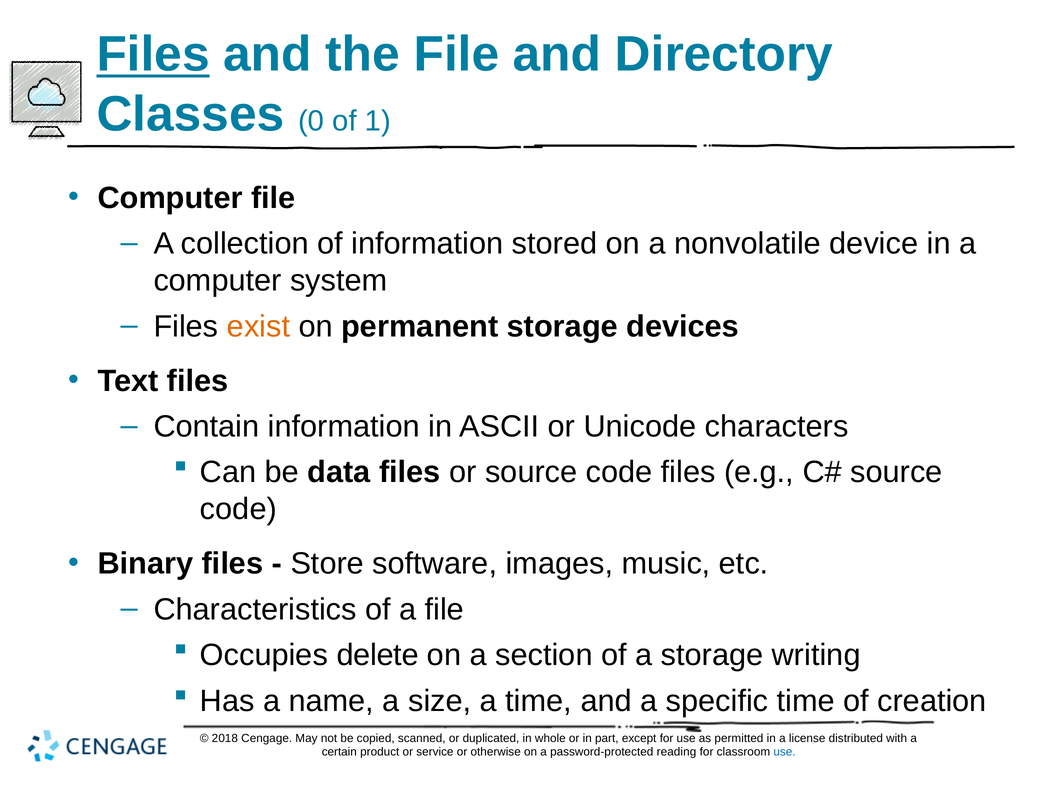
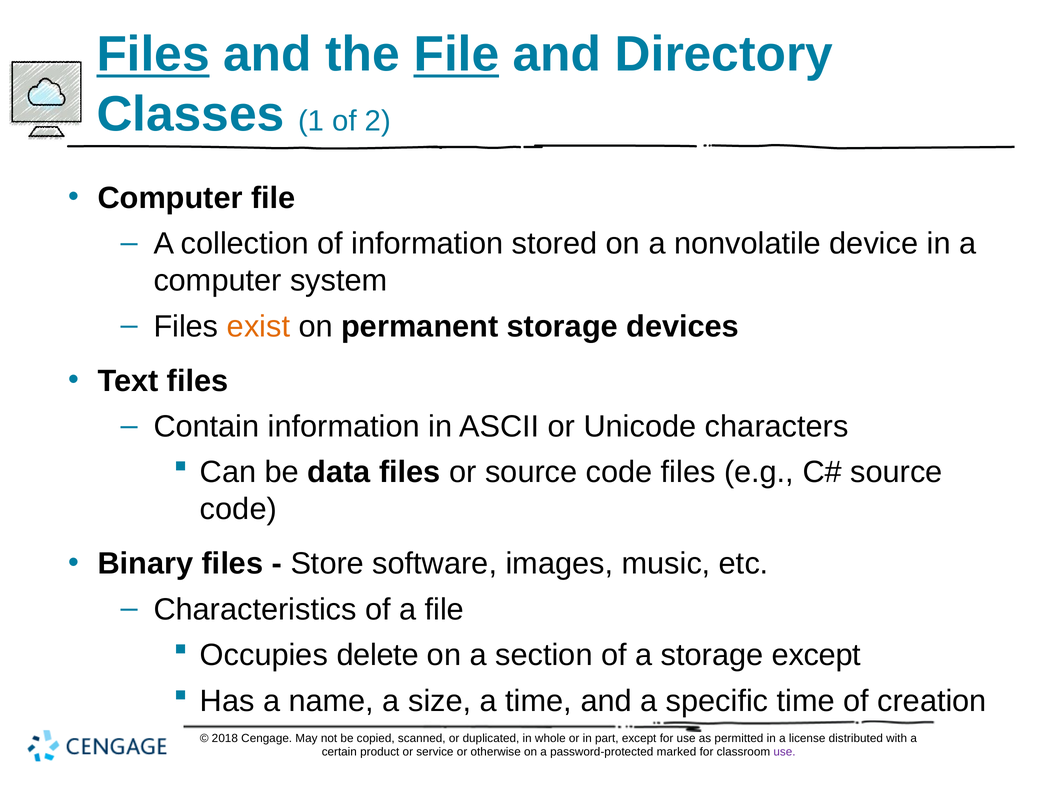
File at (456, 54) underline: none -> present
0: 0 -> 1
1: 1 -> 2
storage writing: writing -> except
reading: reading -> marked
use at (784, 751) colour: blue -> purple
